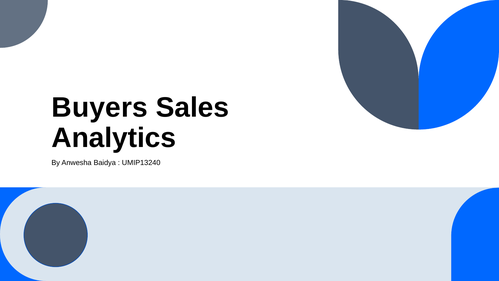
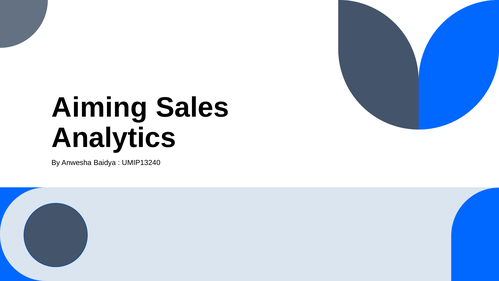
Buyers: Buyers -> Aiming
